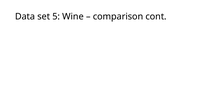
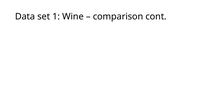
5: 5 -> 1
